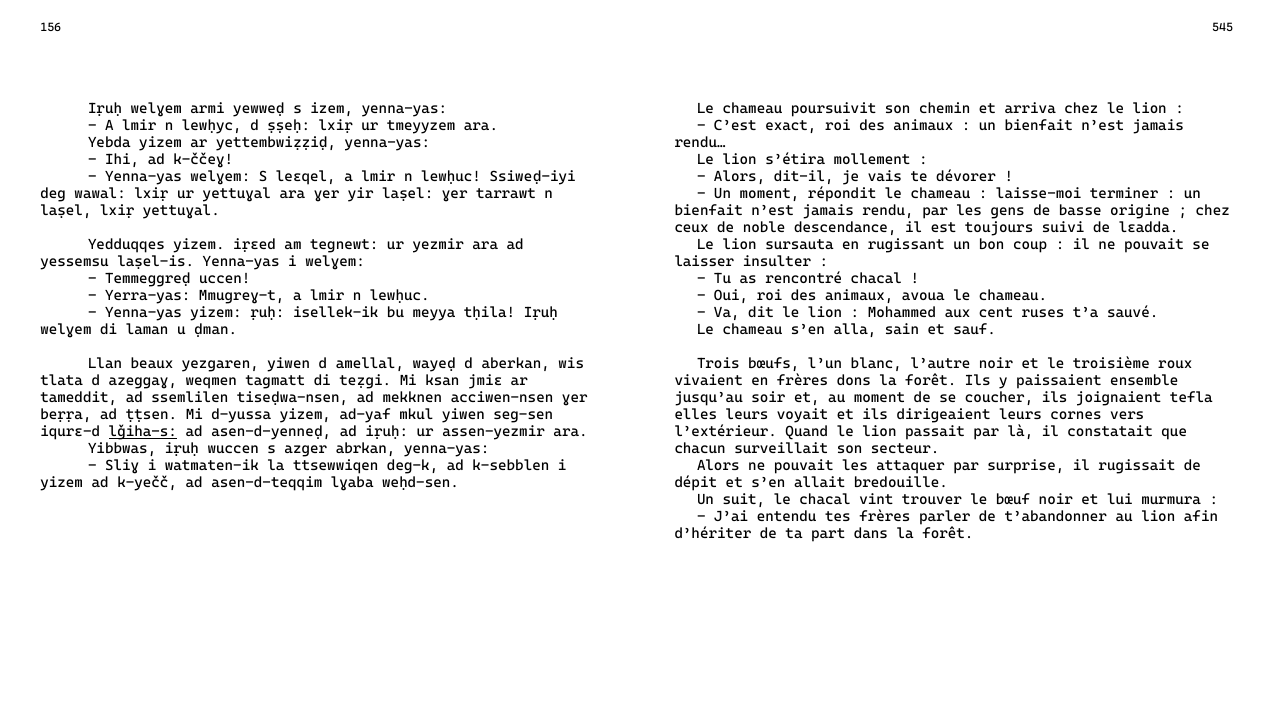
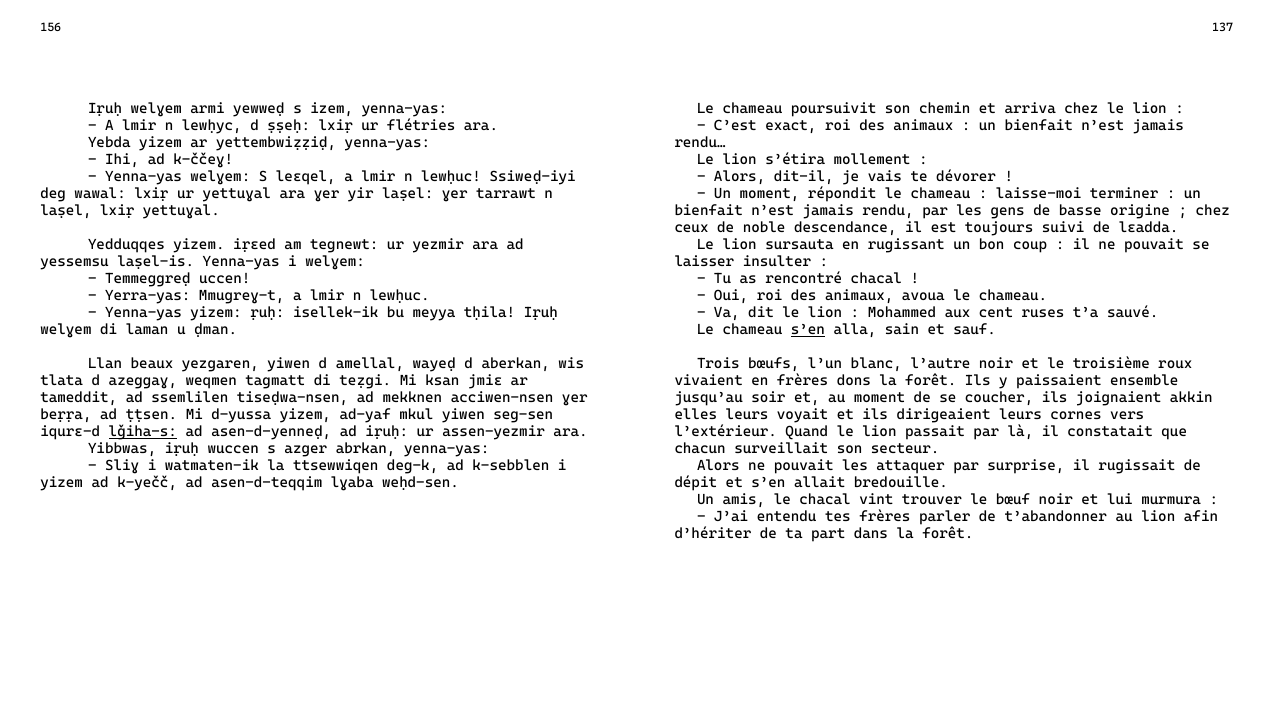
545: 545 -> 137
tmeyyzem: tmeyyzem -> flétries
s’en at (808, 329) underline: none -> present
tefla: tefla -> akkin
suit: suit -> amis
